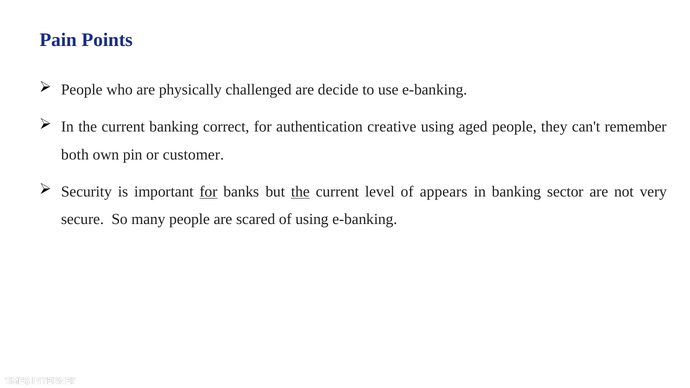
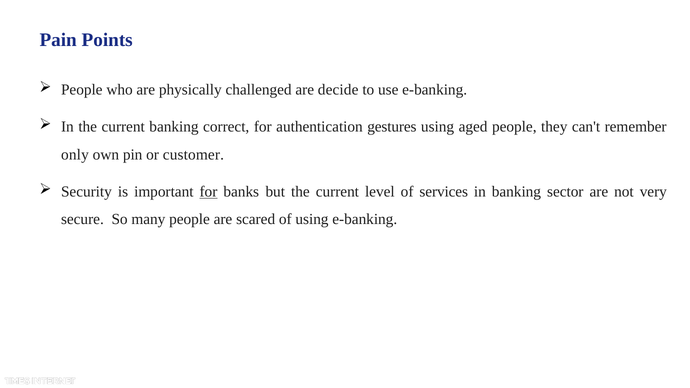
creative: creative -> gestures
both: both -> only
the at (300, 192) underline: present -> none
appears: appears -> services
